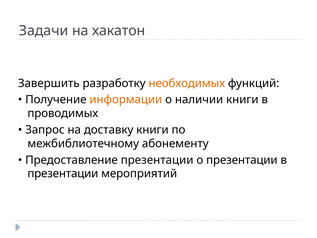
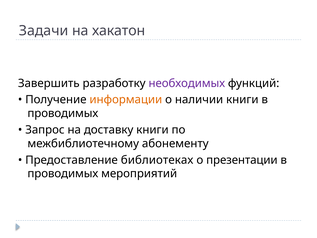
необходимых colour: orange -> purple
Предоставление презентации: презентации -> библиотеках
презентации at (63, 174): презентации -> проводимых
